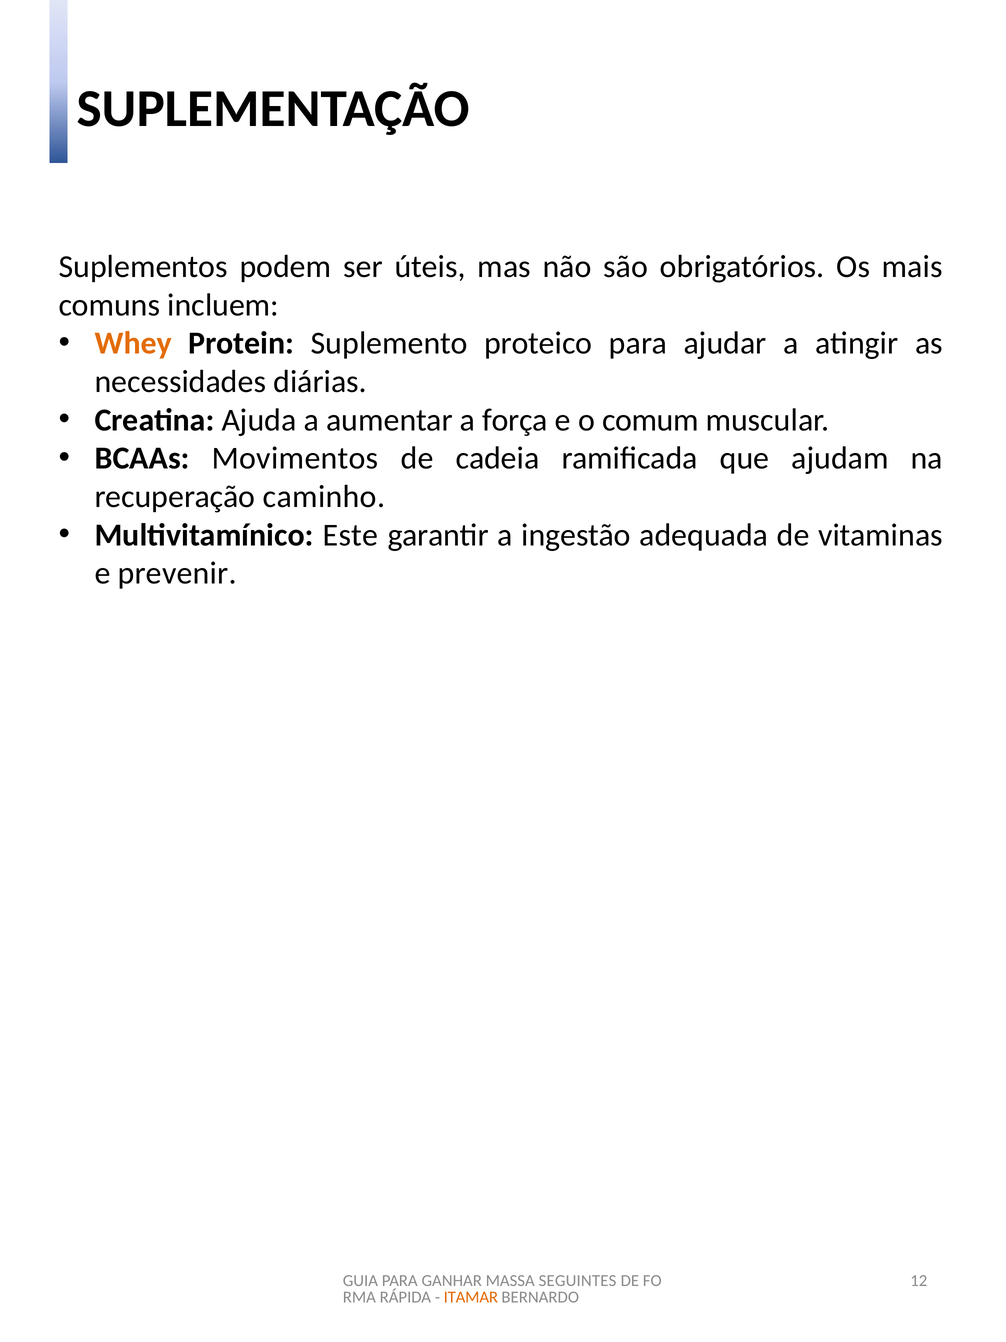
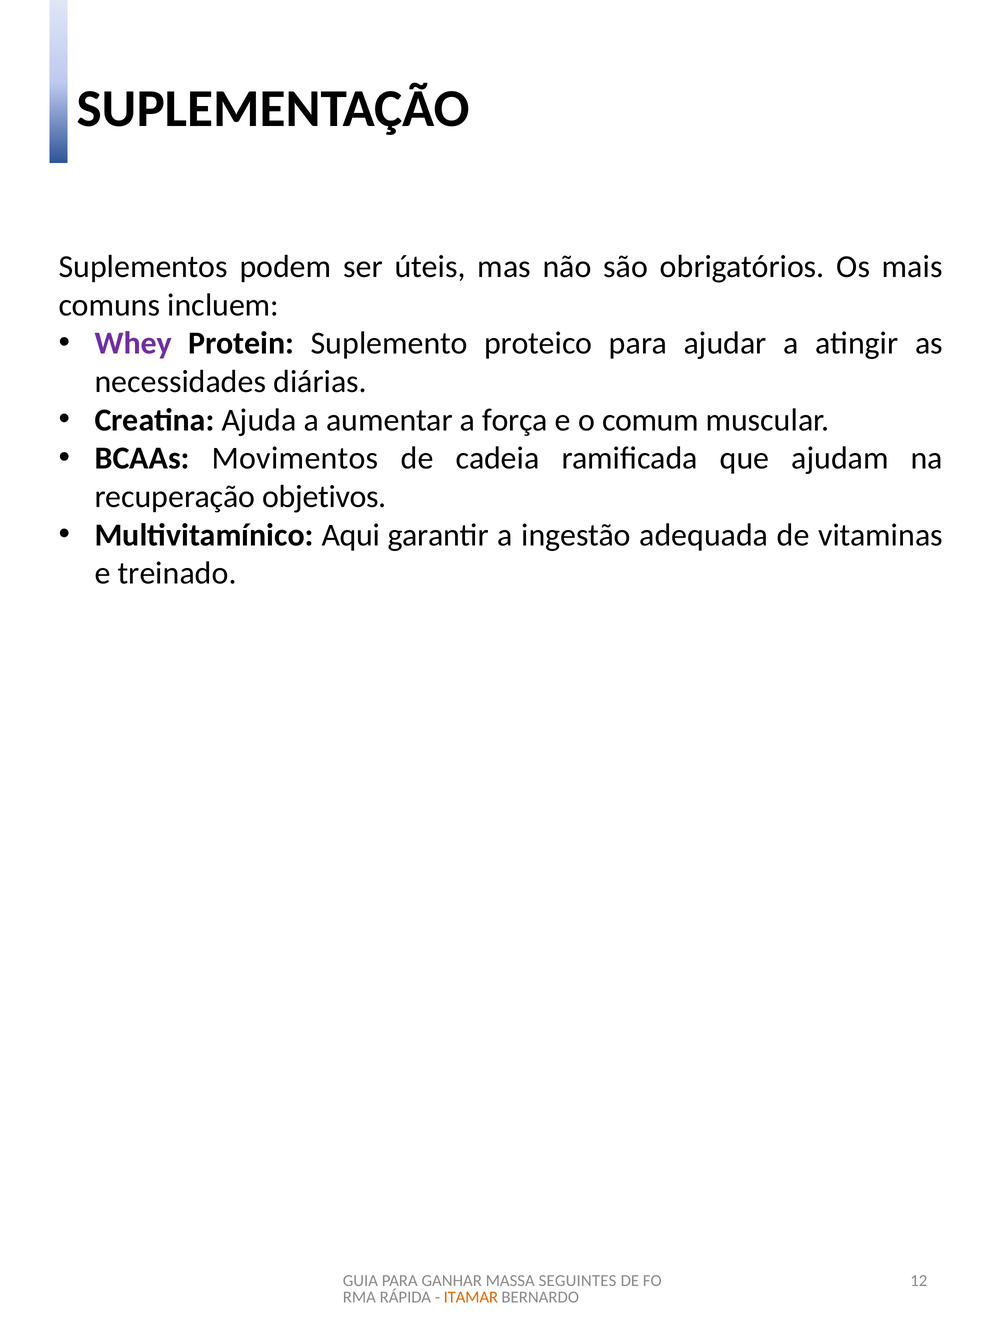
Whey colour: orange -> purple
caminho: caminho -> objetivos
Este: Este -> Aqui
prevenir: prevenir -> treinado
